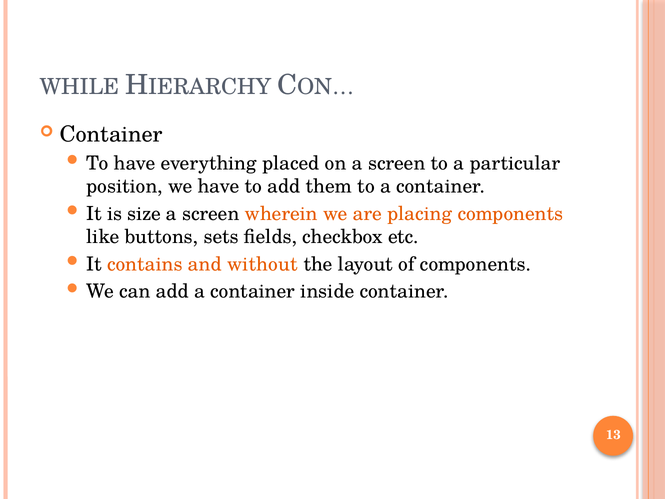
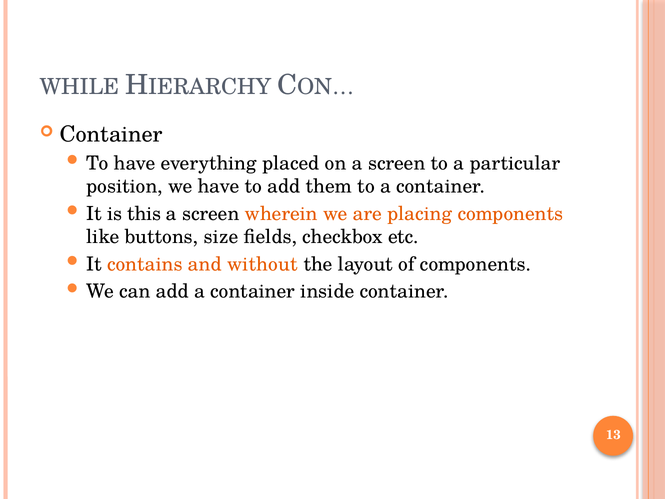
size: size -> this
sets: sets -> size
